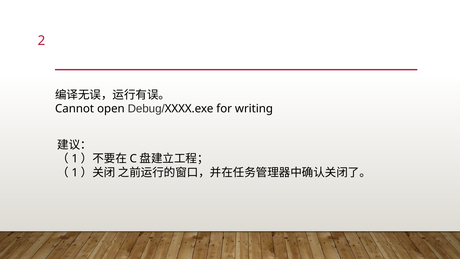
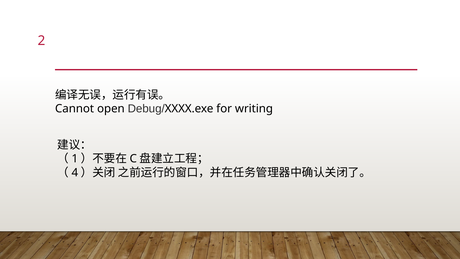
1 at (75, 172): 1 -> 4
